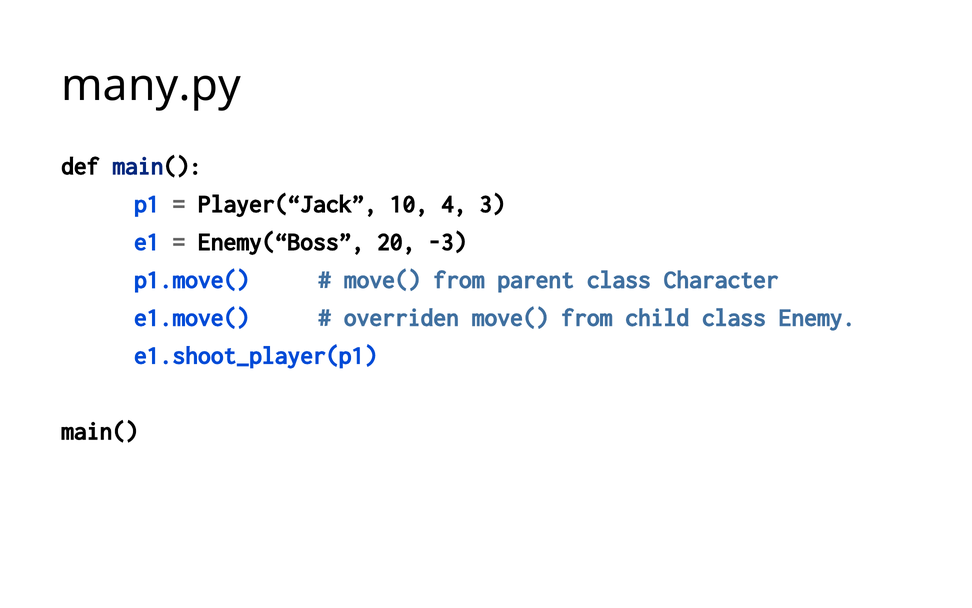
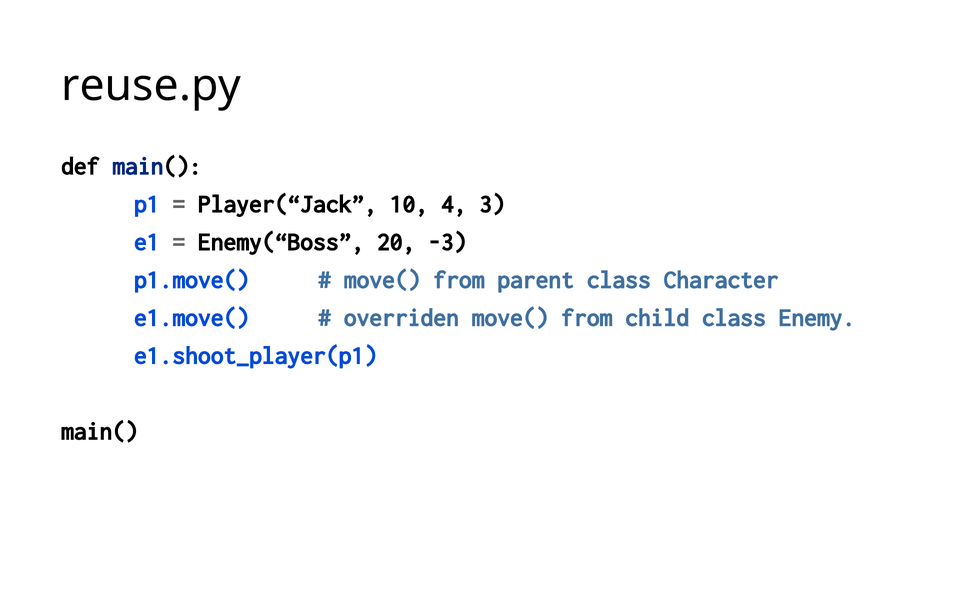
many.py: many.py -> reuse.py
